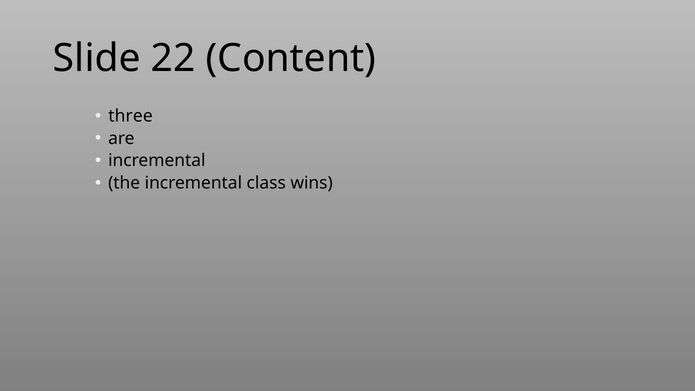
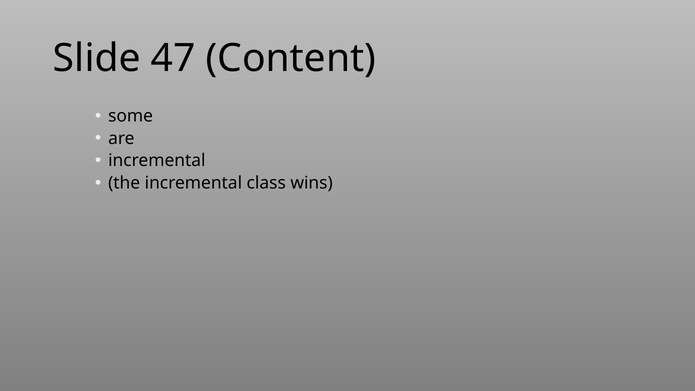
22: 22 -> 47
three: three -> some
